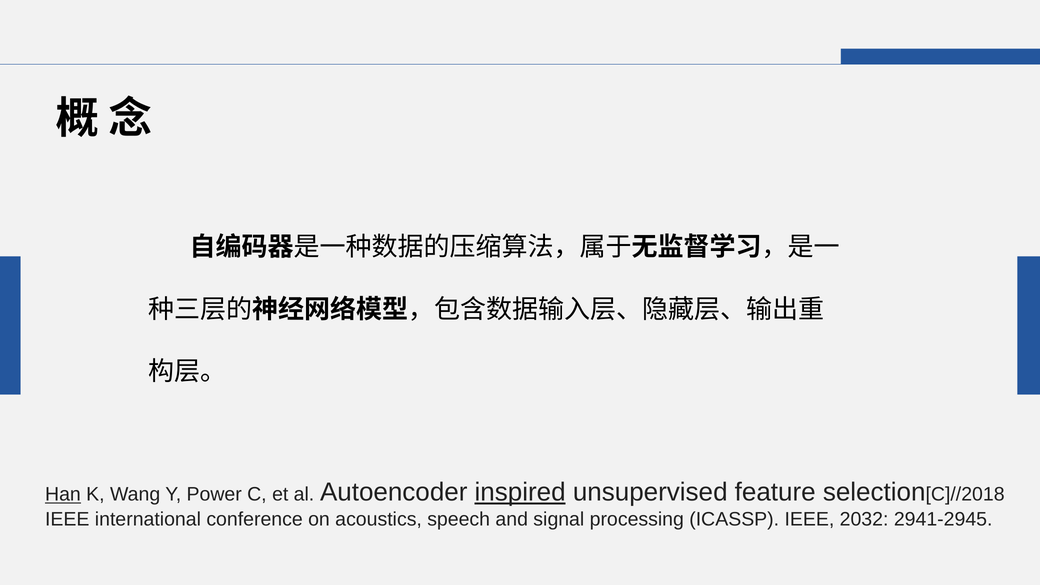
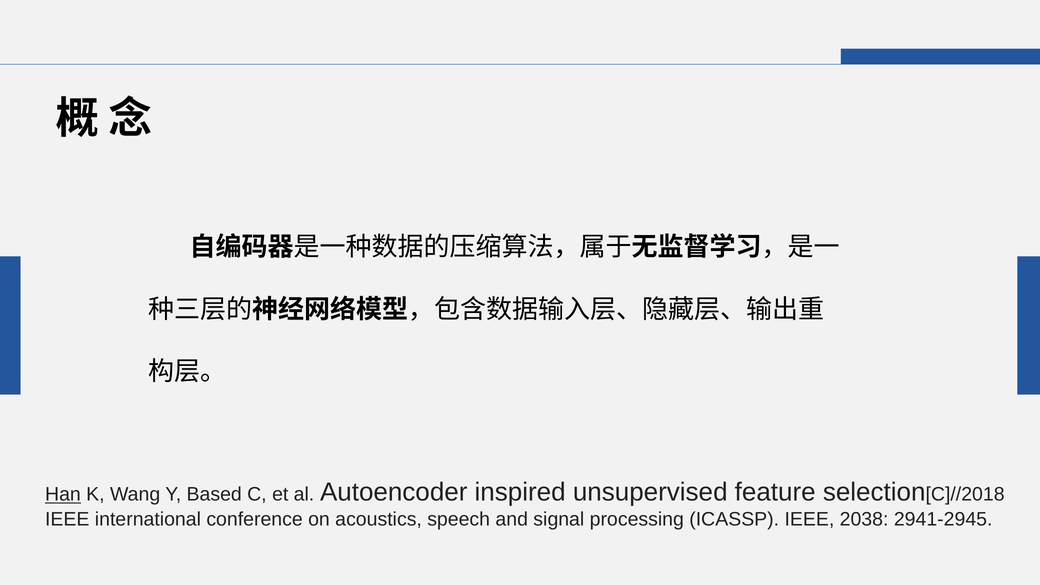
Power: Power -> Based
inspired underline: present -> none
2032: 2032 -> 2038
